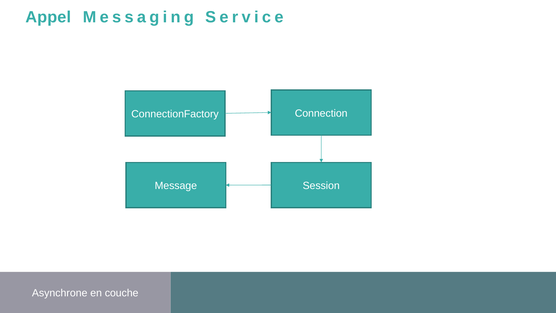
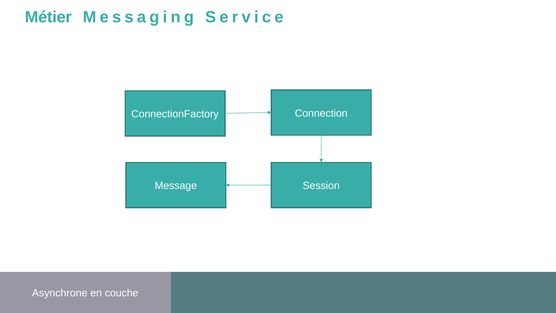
Appel: Appel -> Métier
